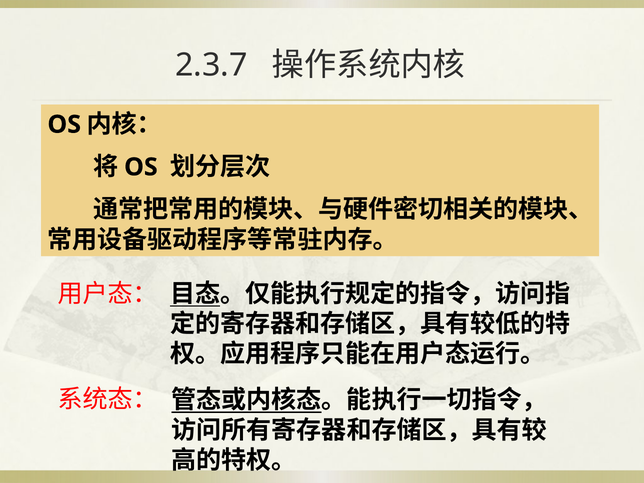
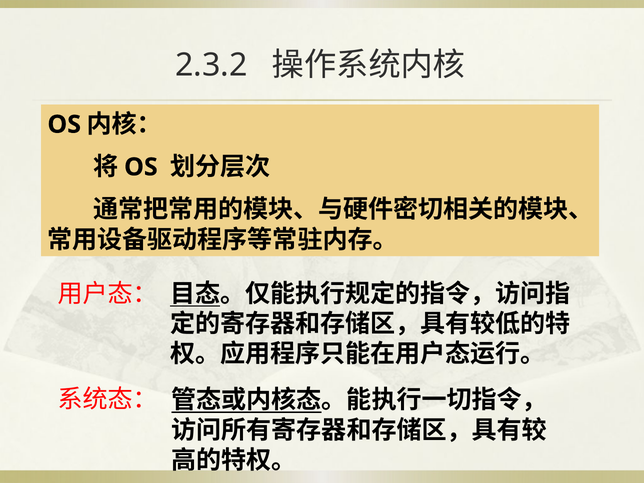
2.3.7: 2.3.7 -> 2.3.2
